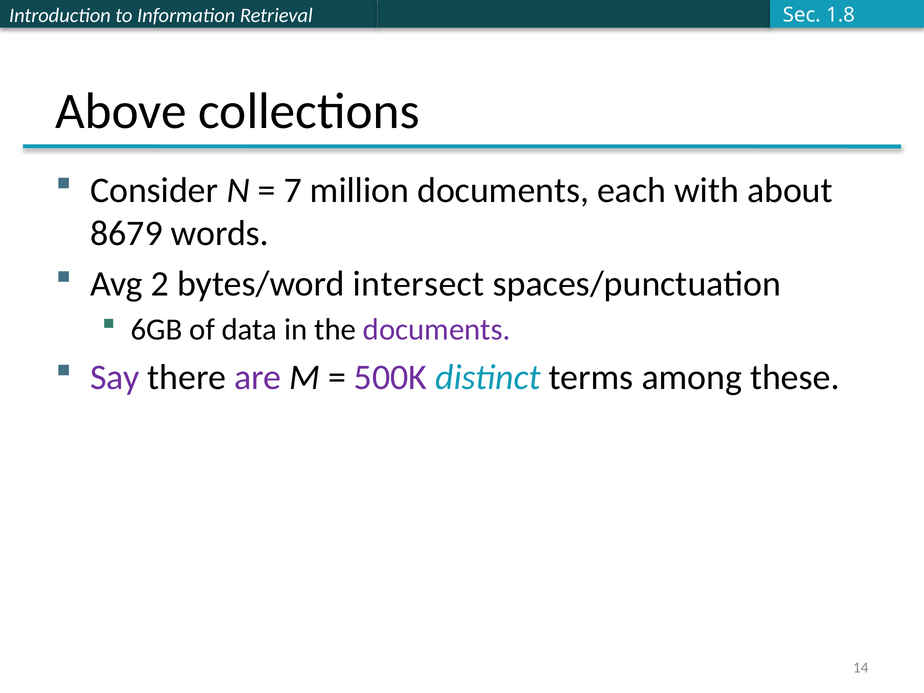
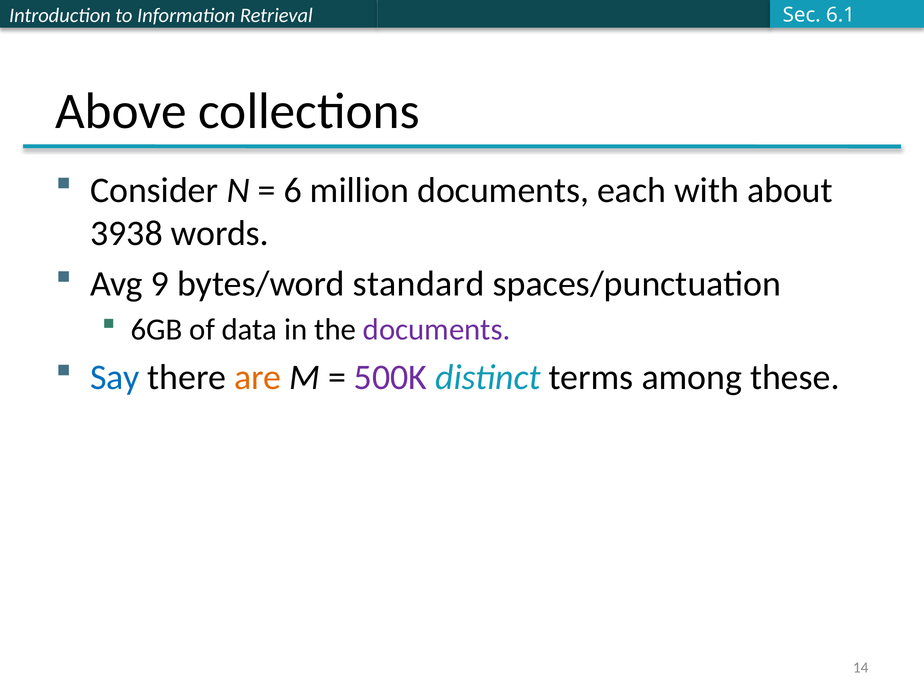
1.8: 1.8 -> 6.1
7: 7 -> 6
8679: 8679 -> 3938
2: 2 -> 9
intersect: intersect -> standard
Say colour: purple -> blue
are colour: purple -> orange
